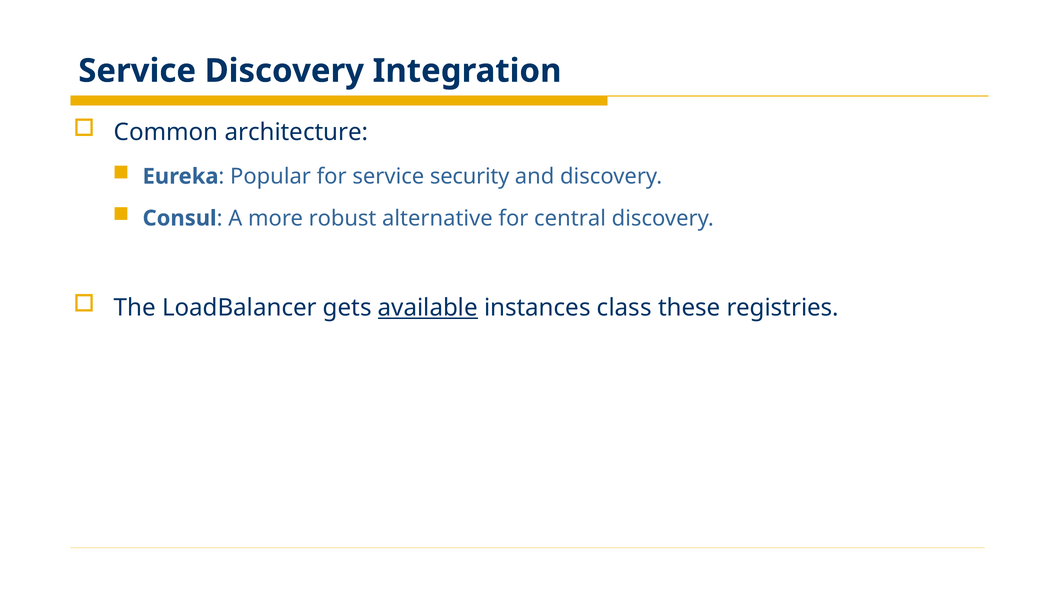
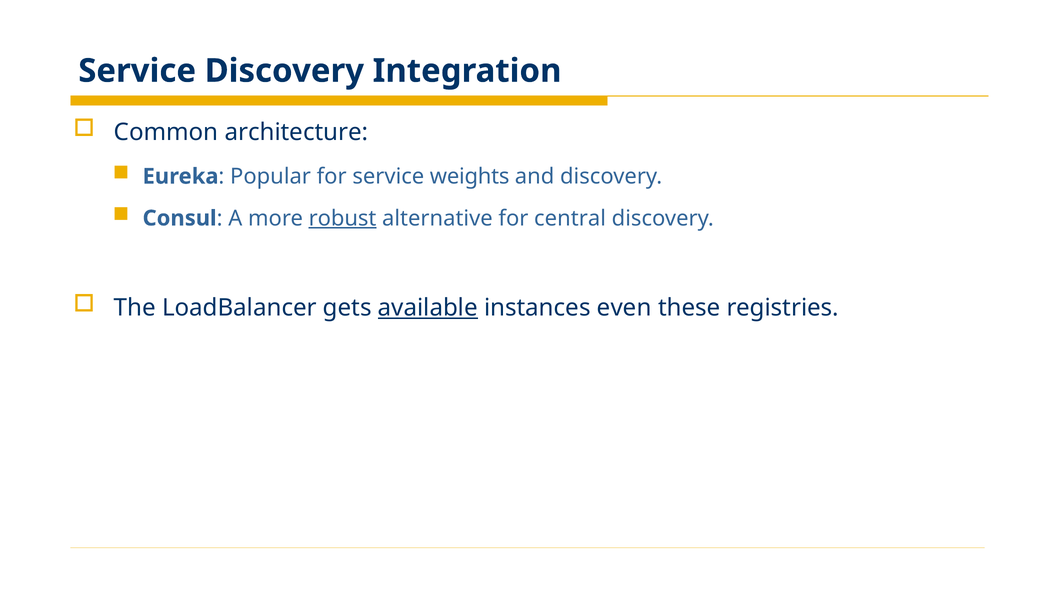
security: security -> weights
robust underline: none -> present
class: class -> even
